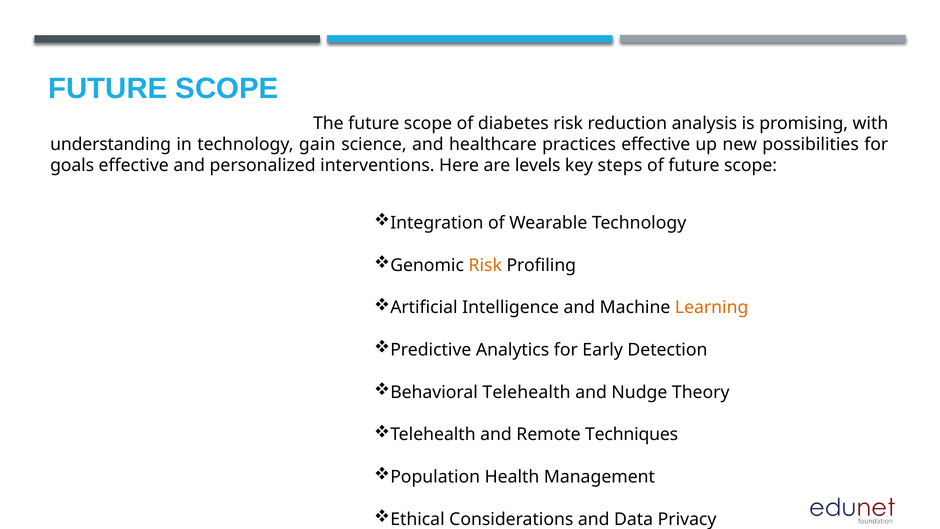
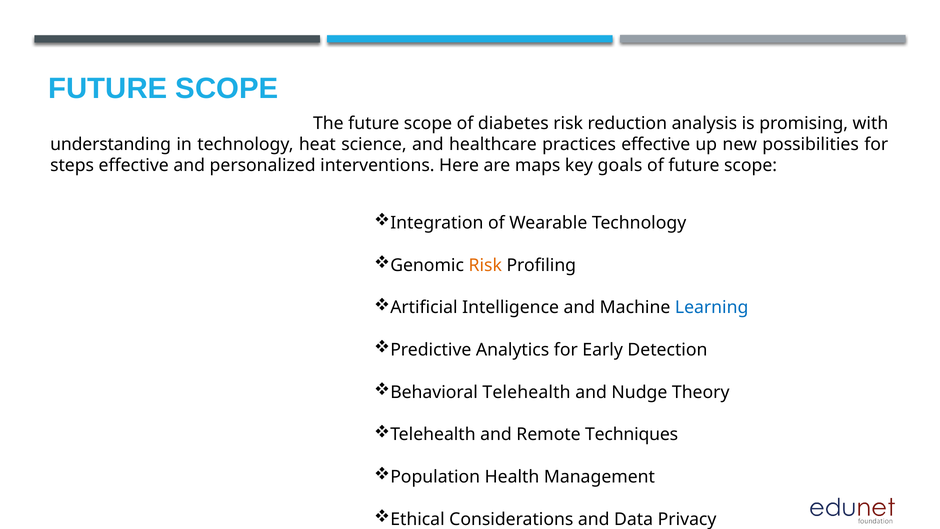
gain: gain -> heat
goals: goals -> steps
levels: levels -> maps
steps: steps -> goals
Learning colour: orange -> blue
